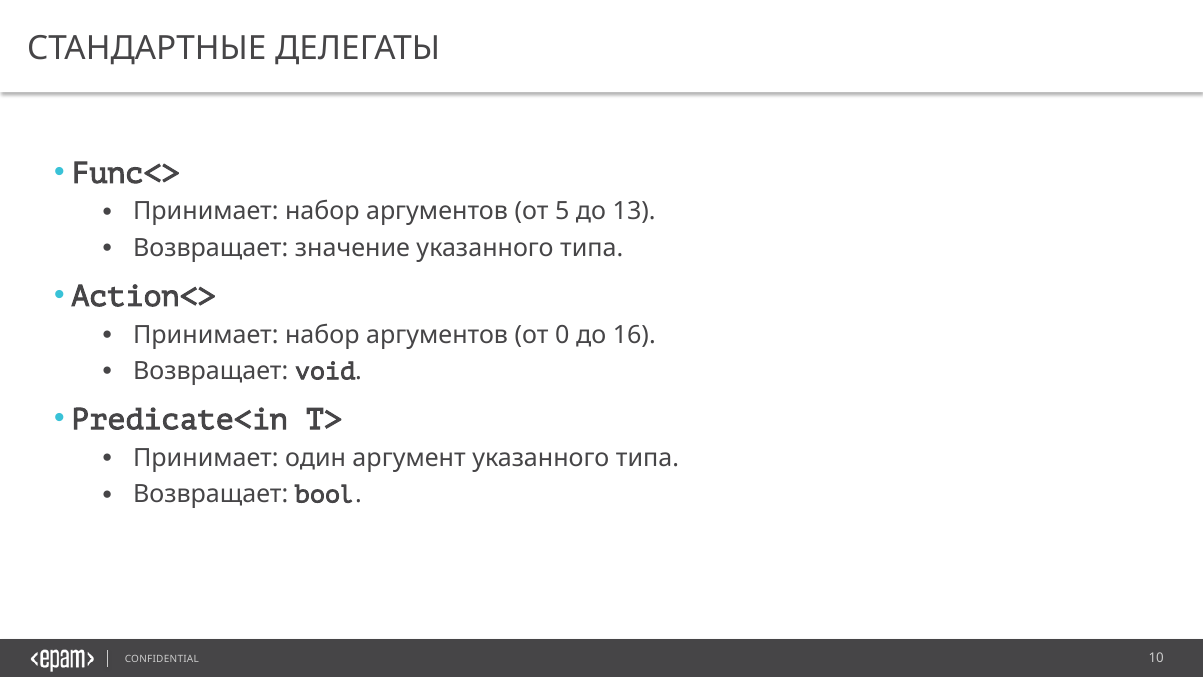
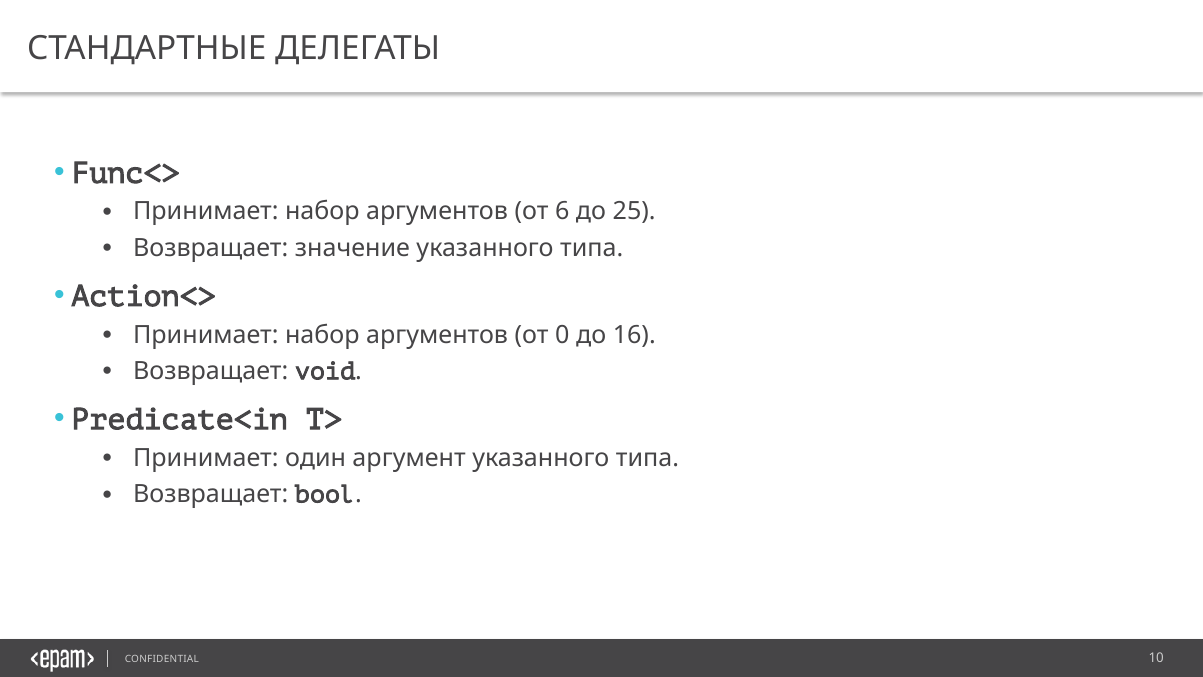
5: 5 -> 6
13: 13 -> 25
